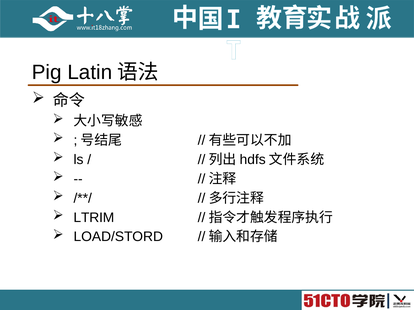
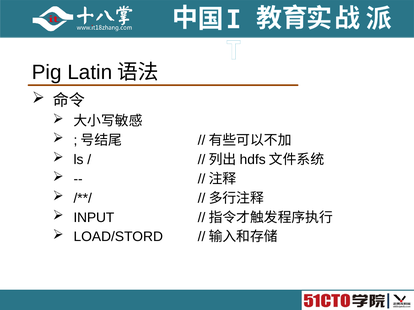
LTRIM: LTRIM -> INPUT
